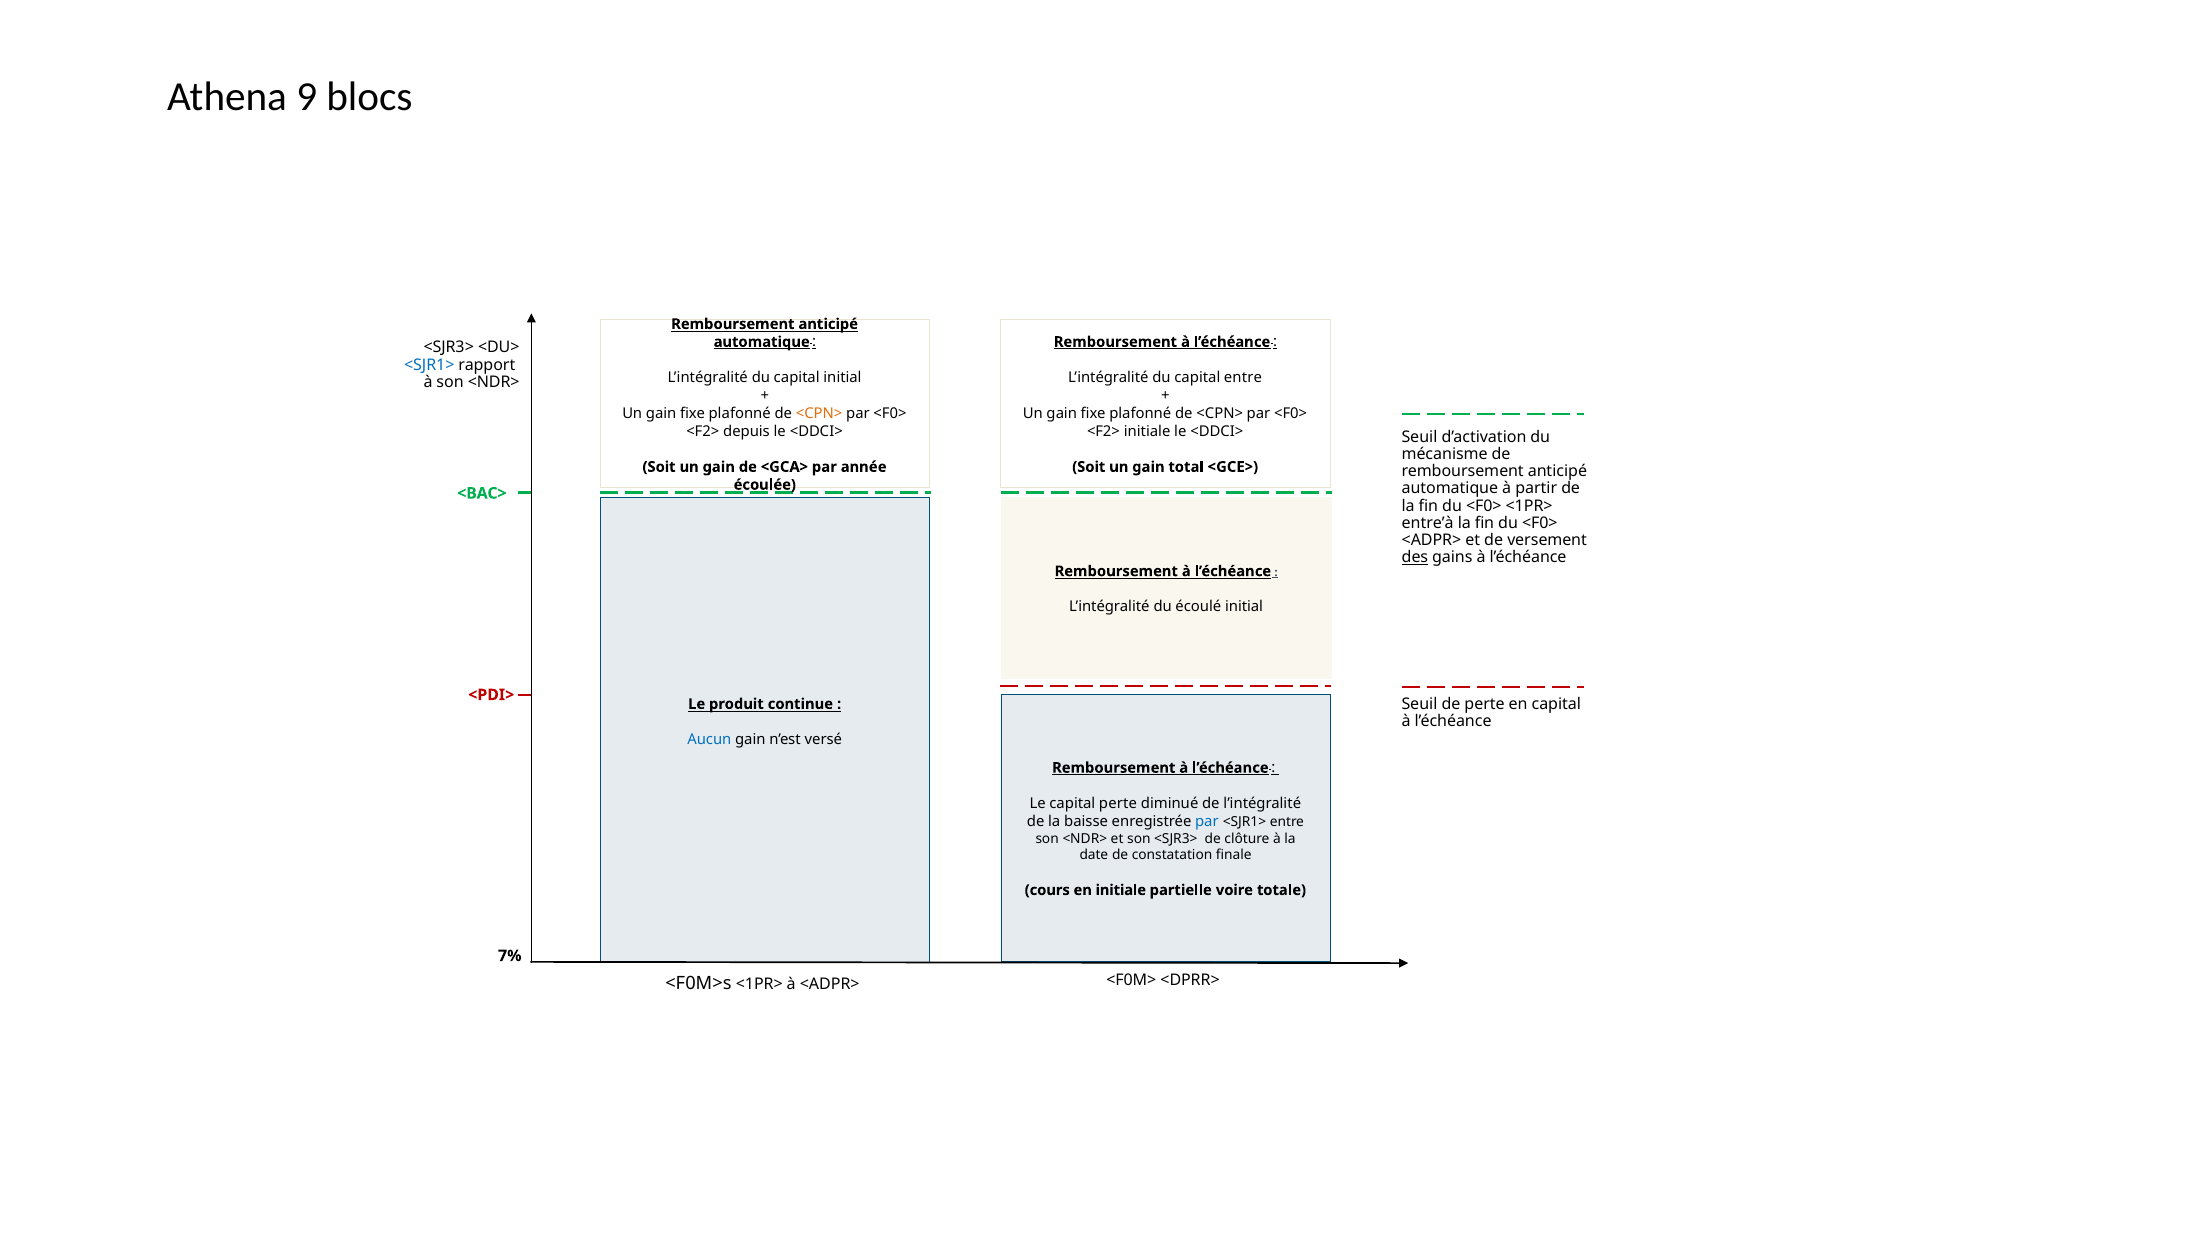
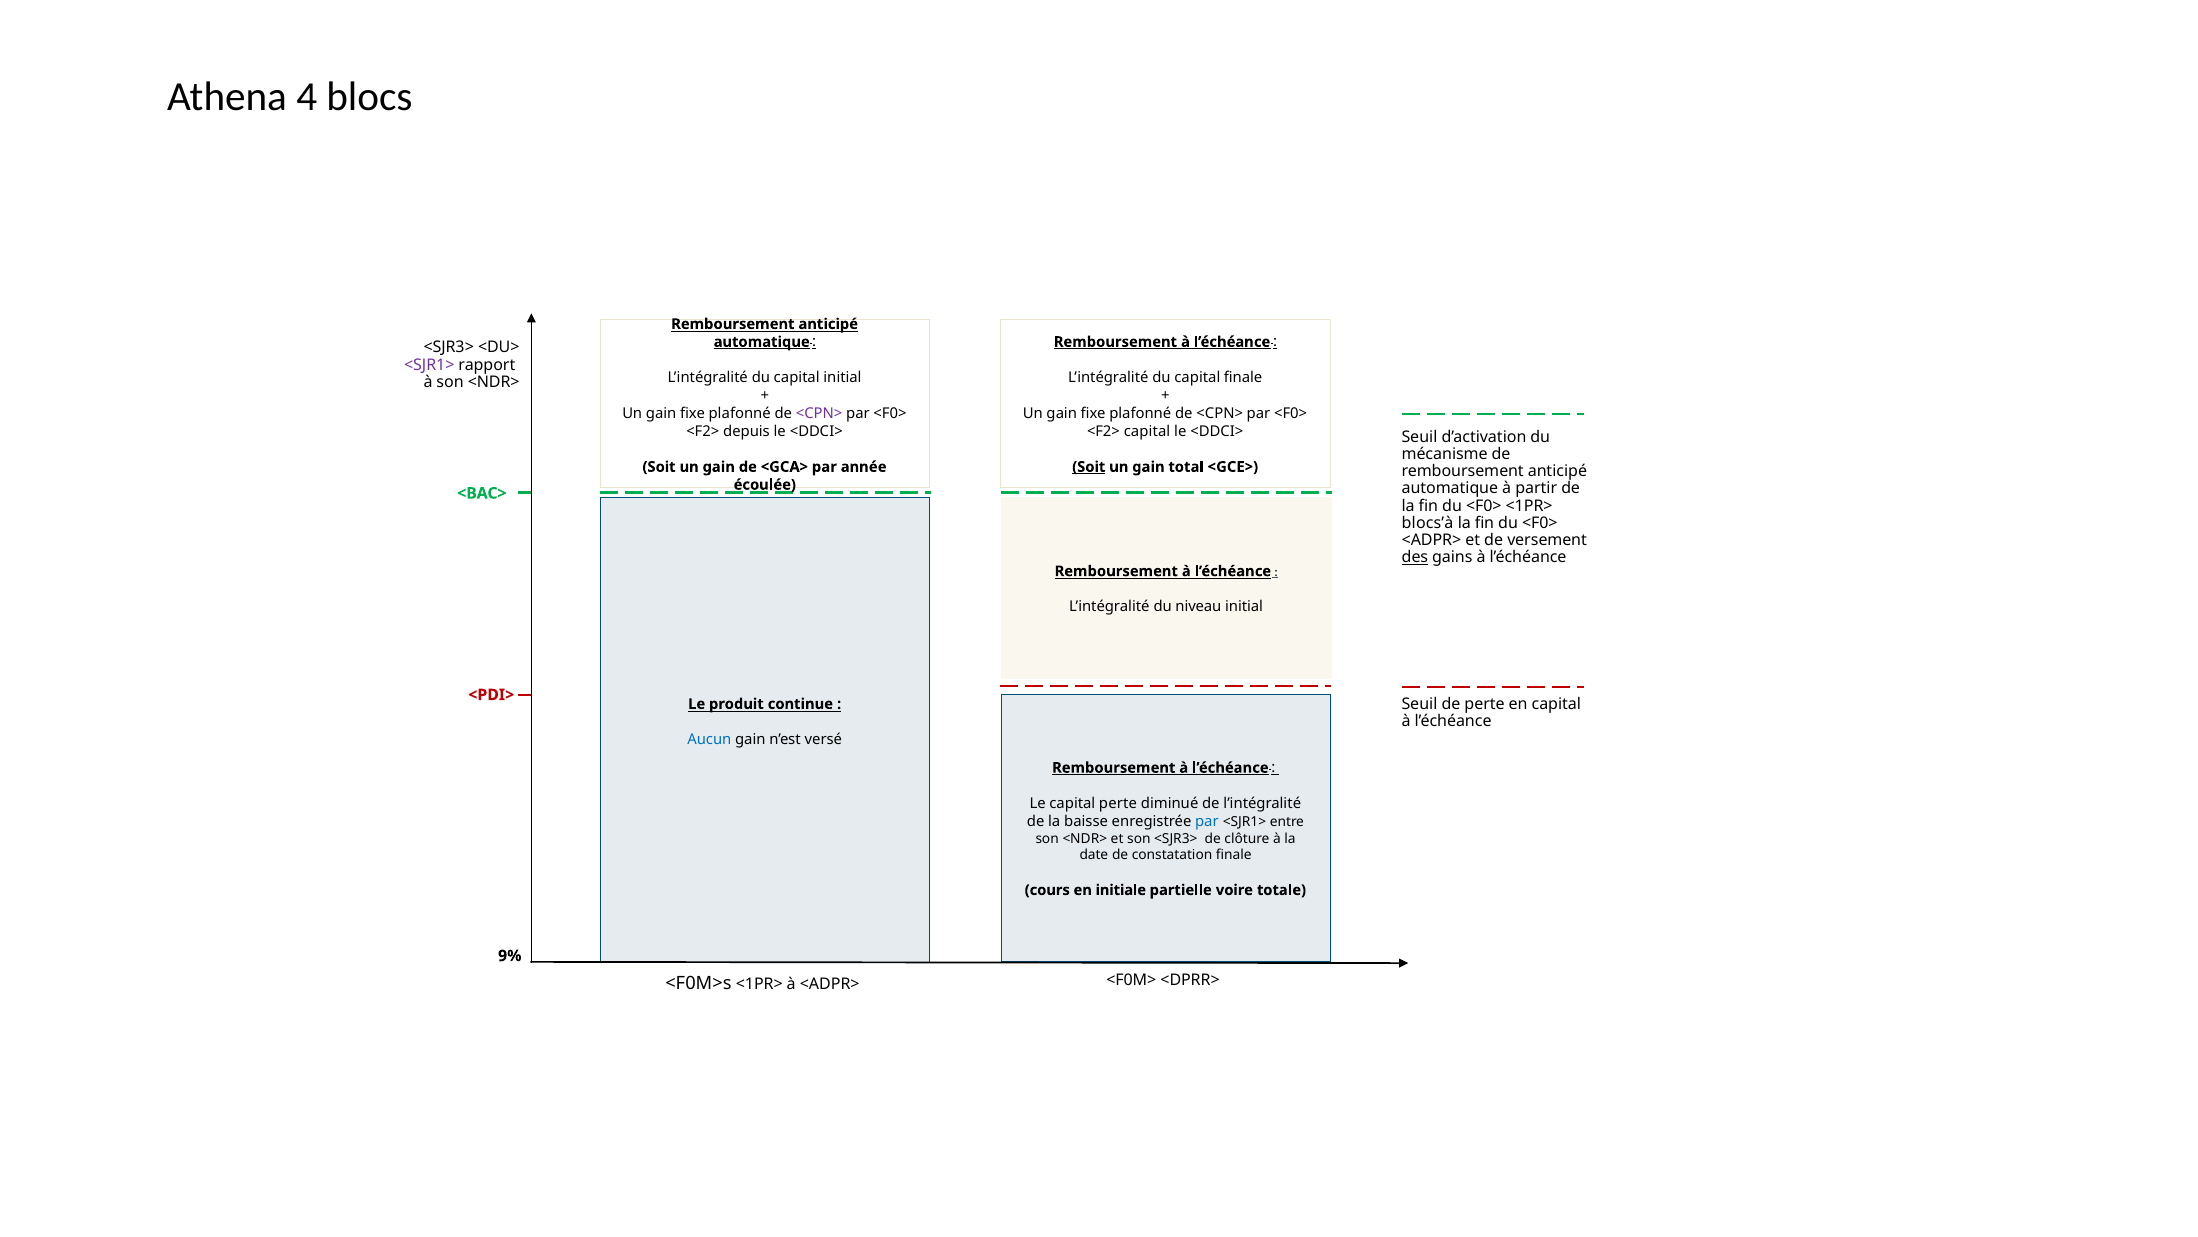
9: 9 -> 4
<SJR1> at (429, 365) colour: blue -> purple
capital entre: entre -> finale
<CPN> at (819, 413) colour: orange -> purple
<F2> initiale: initiale -> capital
Soit at (1089, 467) underline: none -> present
entre’à: entre’à -> blocs’à
écoulé: écoulé -> niveau
7%: 7% -> 9%
